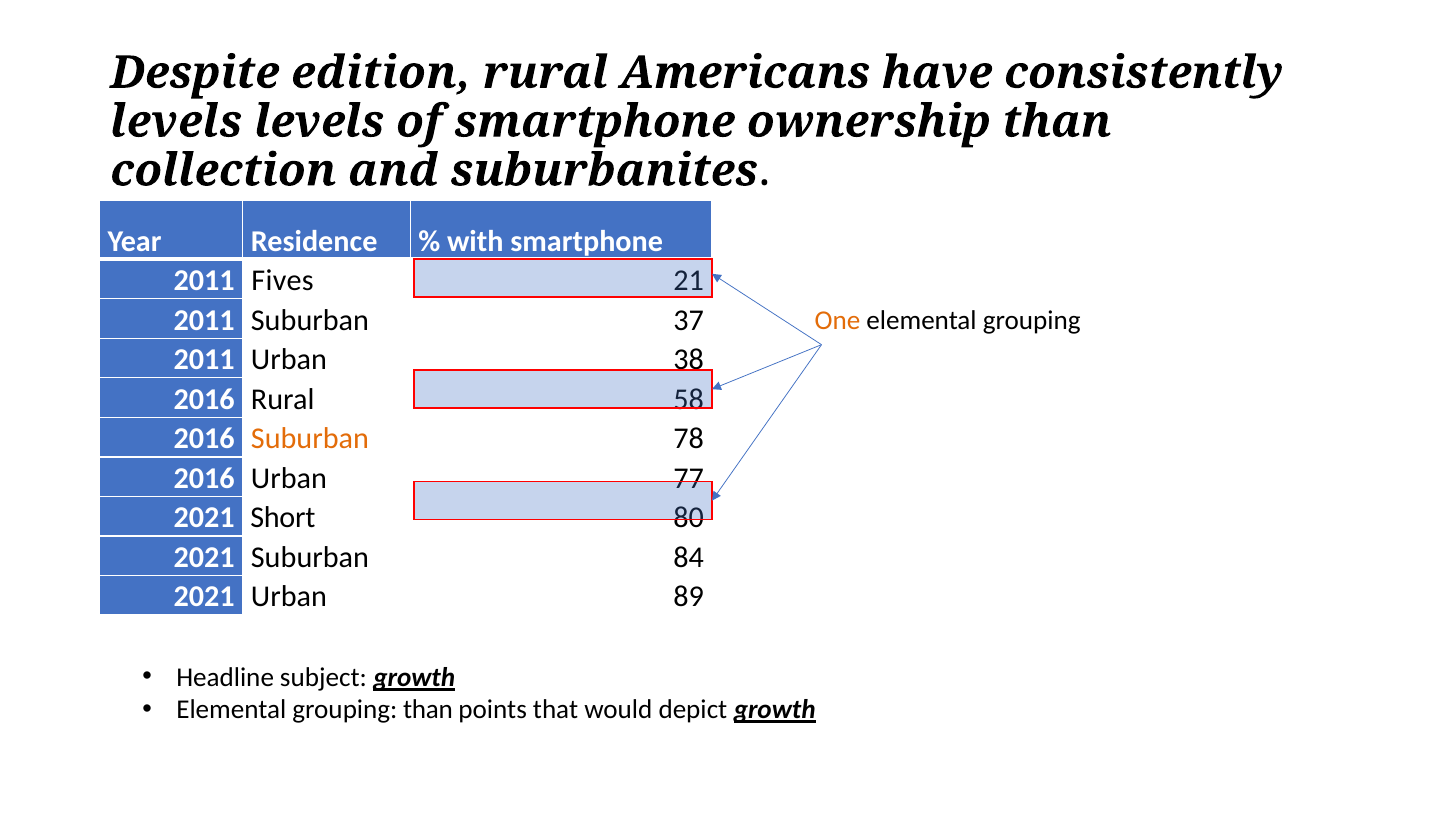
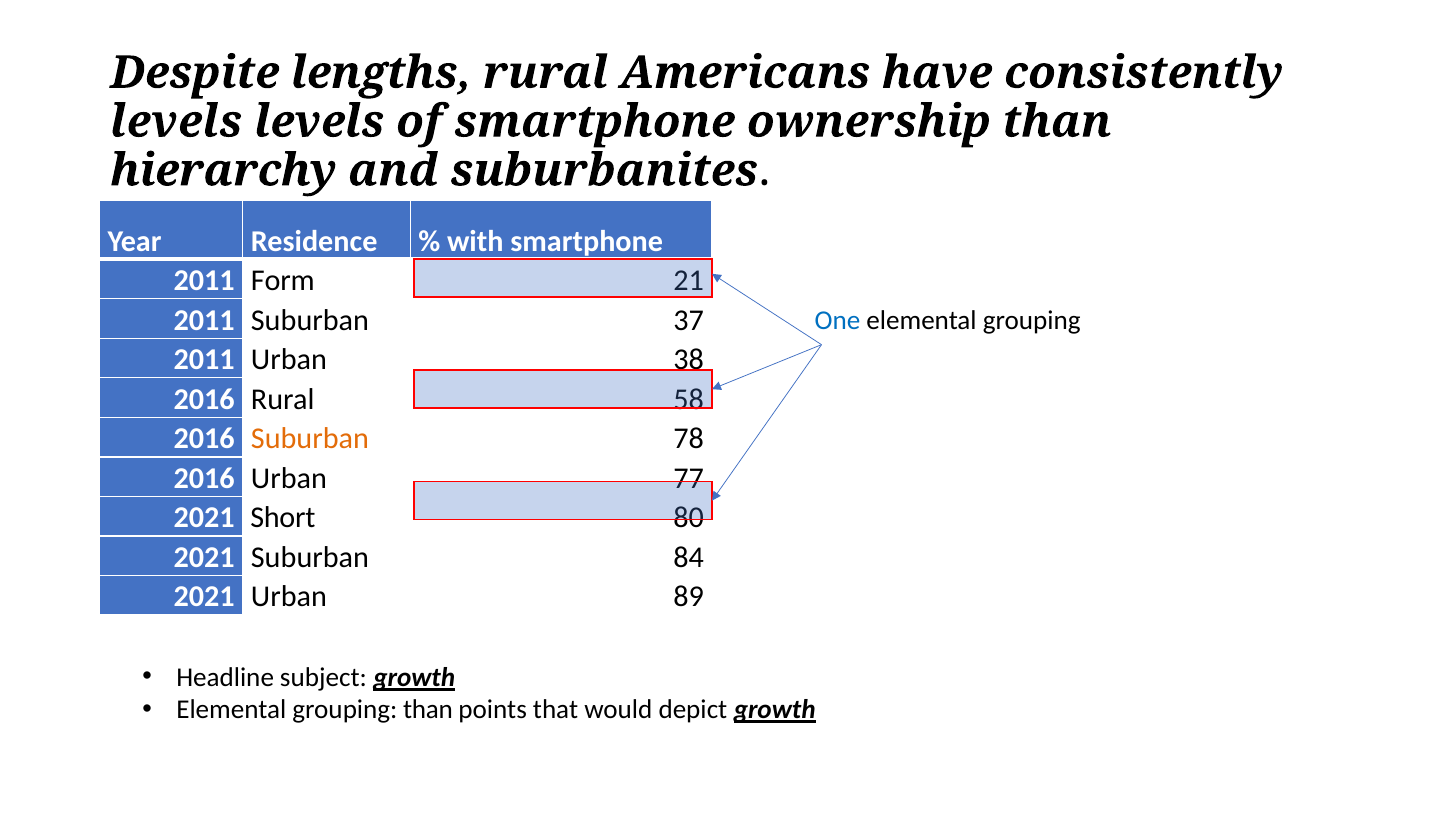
edition: edition -> lengths
collection: collection -> hierarchy
Fives: Fives -> Form
One colour: orange -> blue
